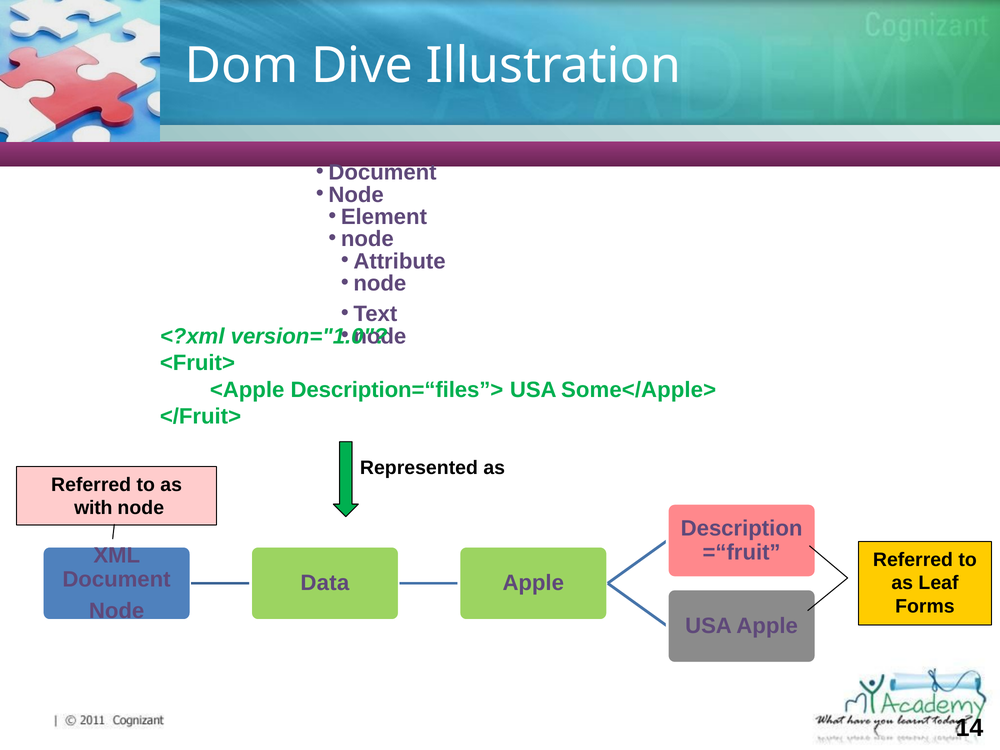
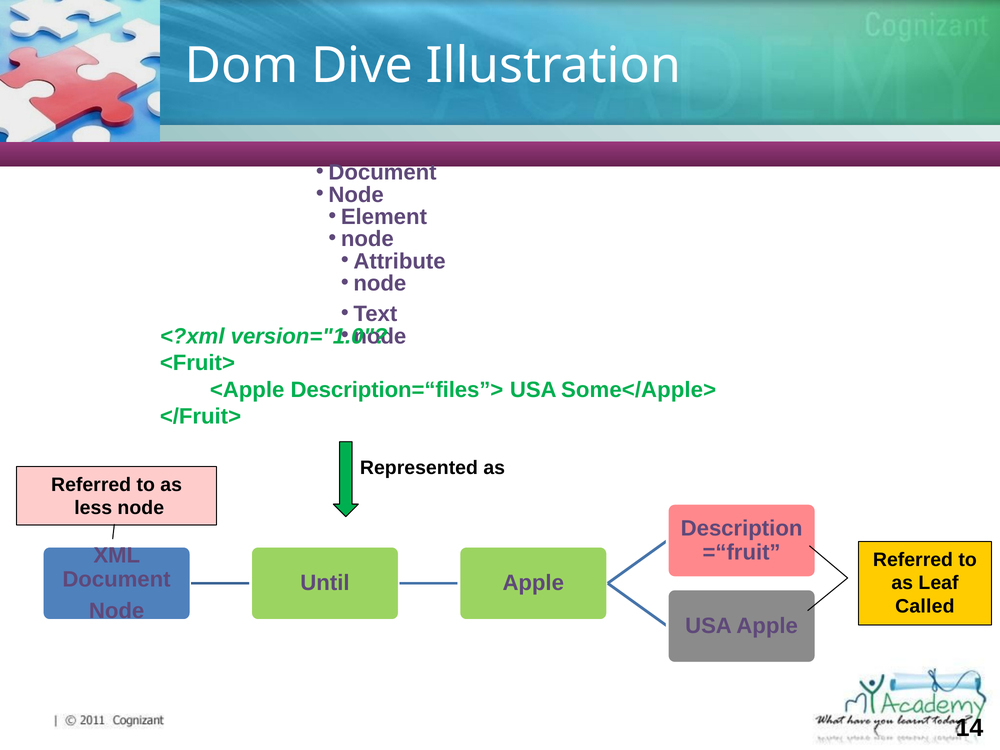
with: with -> less
Data: Data -> Until
Forms: Forms -> Called
